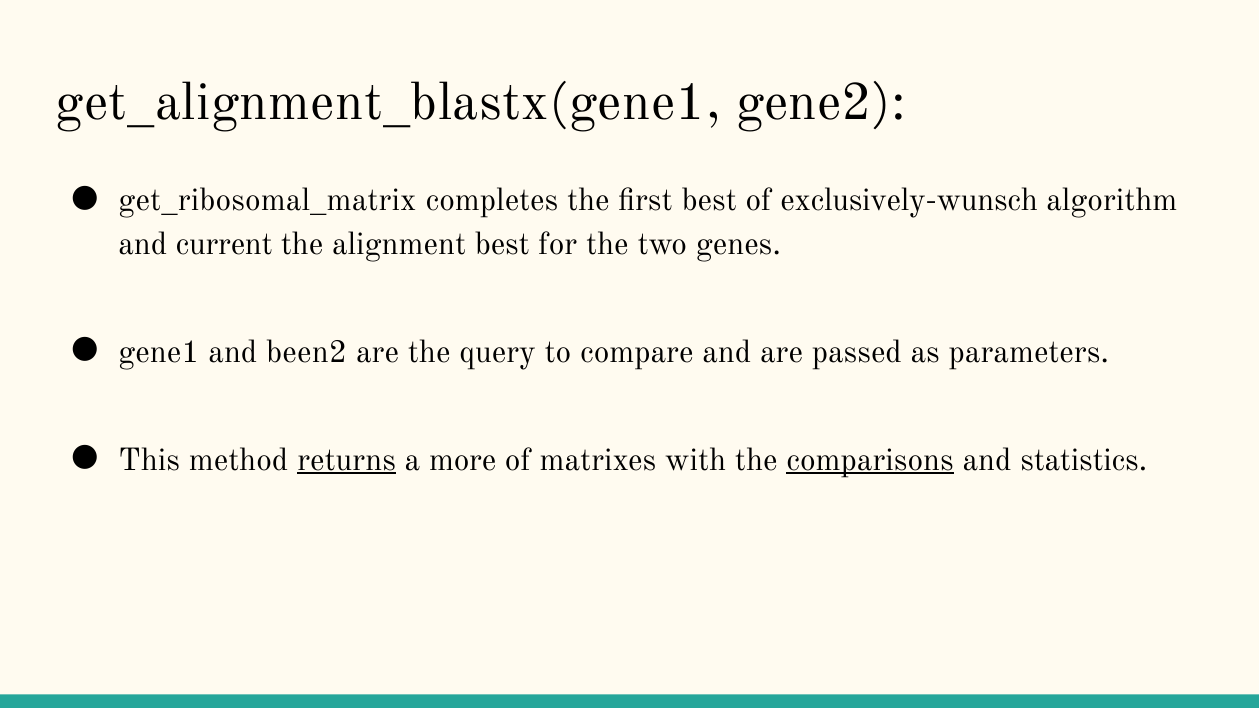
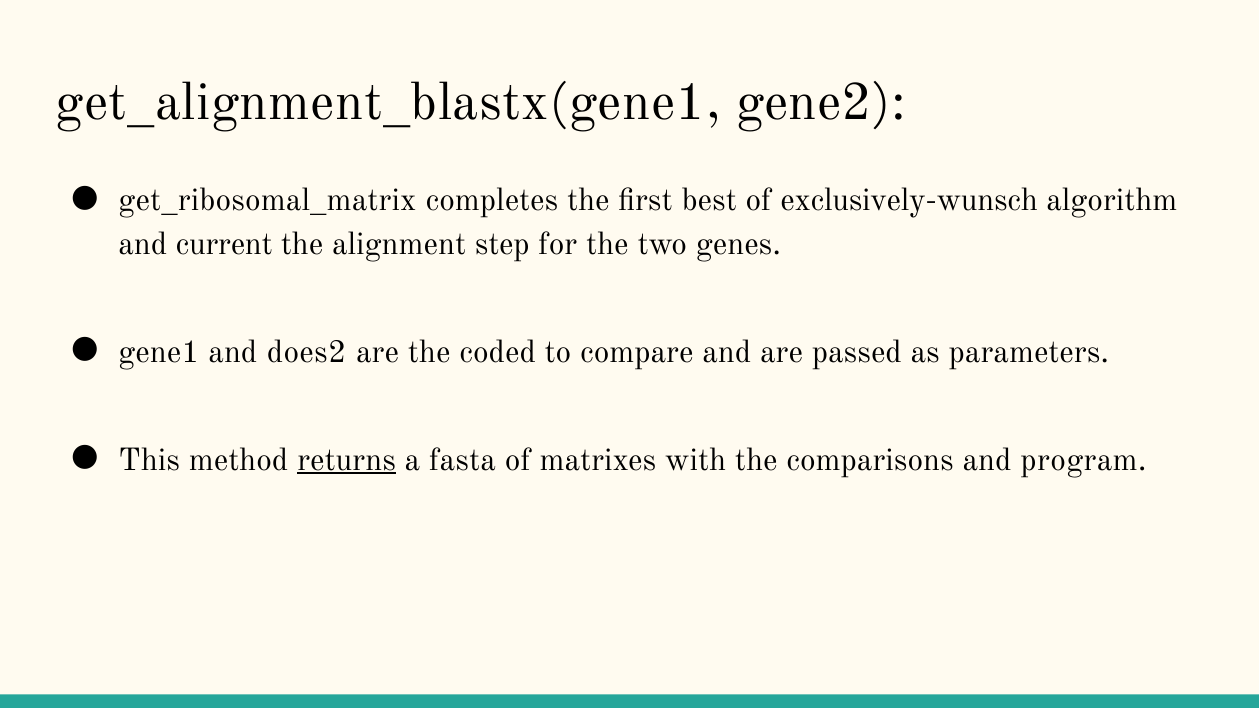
alignment best: best -> step
been2: been2 -> does2
query: query -> coded
more: more -> fasta
comparisons underline: present -> none
statistics: statistics -> program
